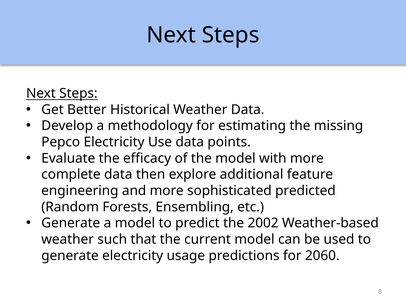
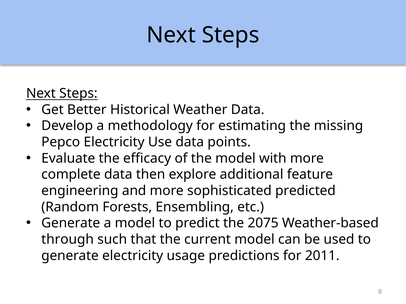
2002: 2002 -> 2075
weather at (68, 240): weather -> through
2060: 2060 -> 2011
